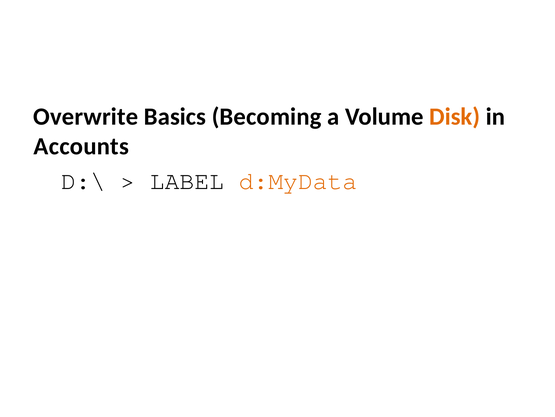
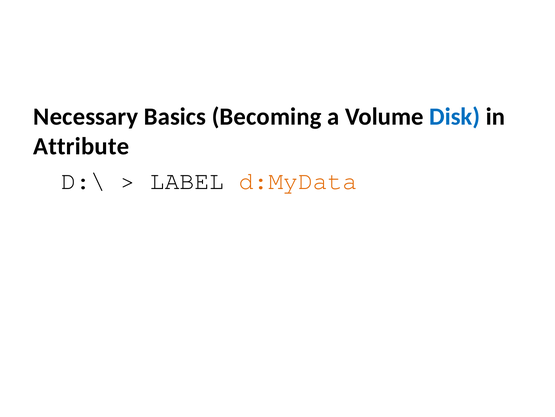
Overwrite: Overwrite -> Necessary
Disk colour: orange -> blue
Accounts: Accounts -> Attribute
